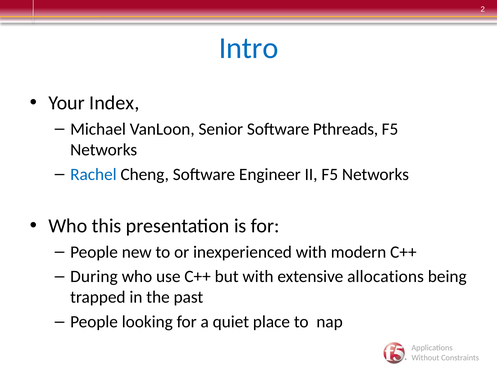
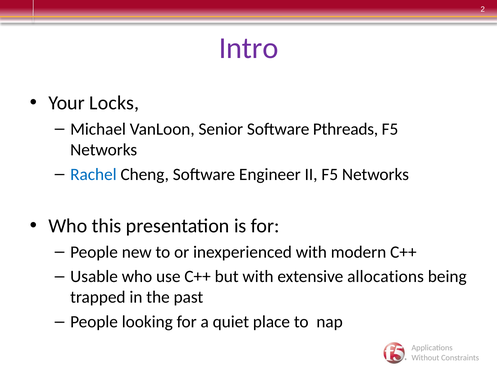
Intro colour: blue -> purple
Index: Index -> Locks
During: During -> Usable
